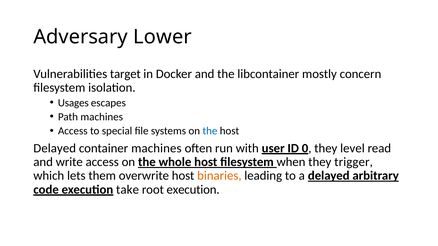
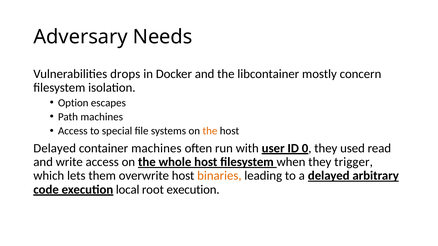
Lower: Lower -> Needs
target: target -> drops
Usages: Usages -> Option
the at (210, 131) colour: blue -> orange
level: level -> used
take: take -> local
